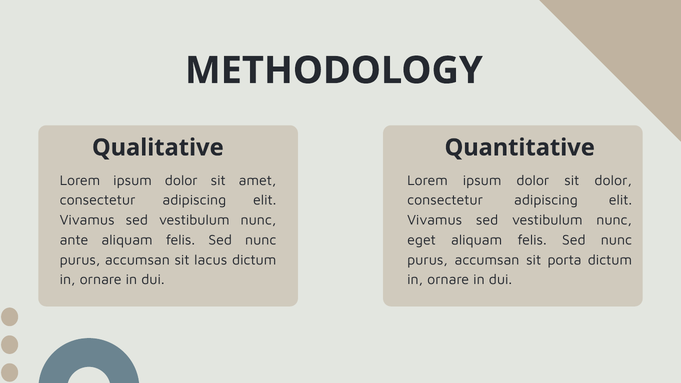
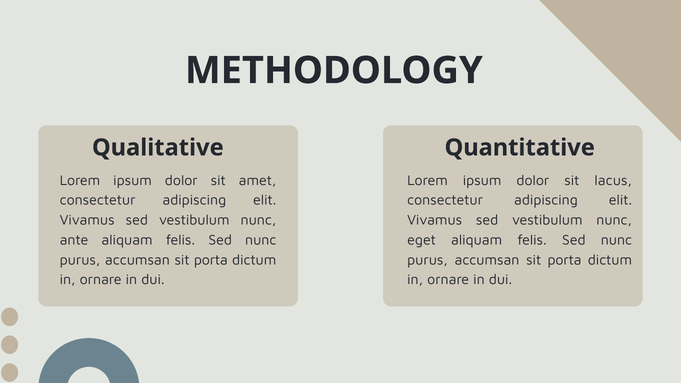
sit dolor: dolor -> lacus
lacus at (211, 260): lacus -> porta
